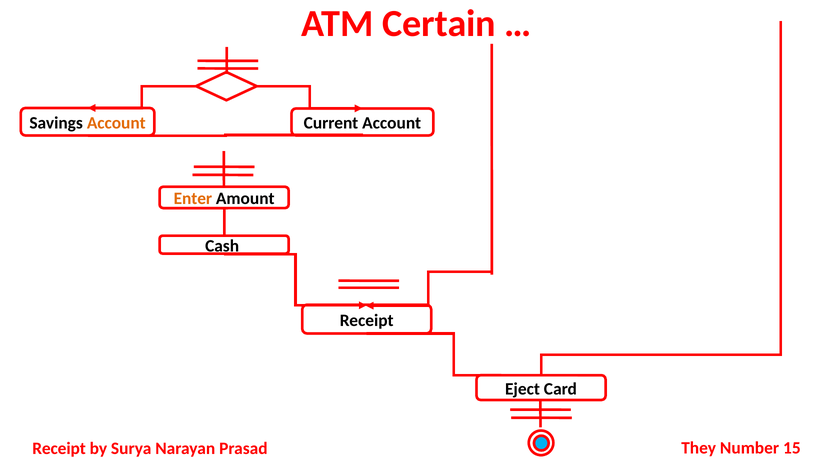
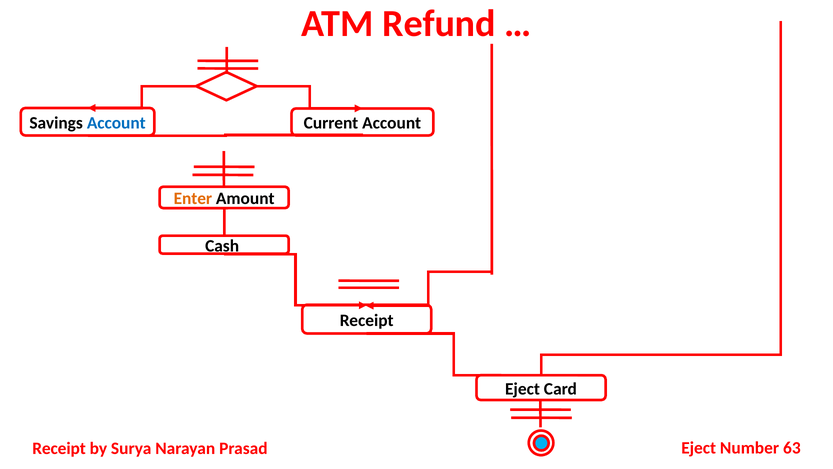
Certain: Certain -> Refund
Account at (116, 123) colour: orange -> blue
Prasad They: They -> Eject
15: 15 -> 63
